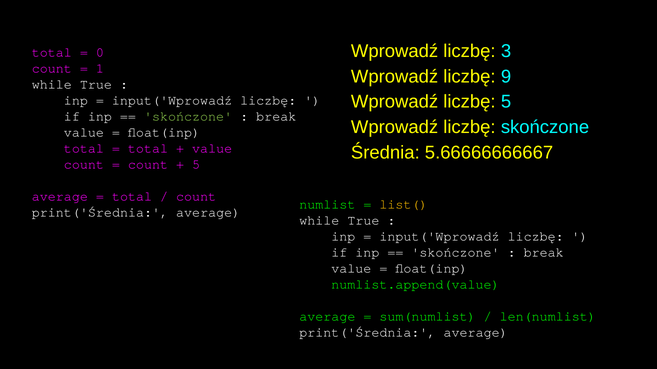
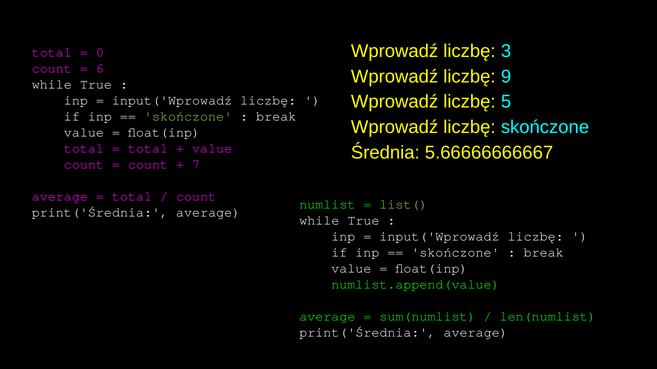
1: 1 -> 6
5 at (196, 165): 5 -> 7
list( colour: yellow -> light green
